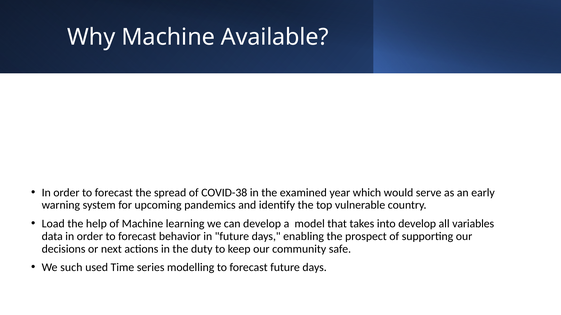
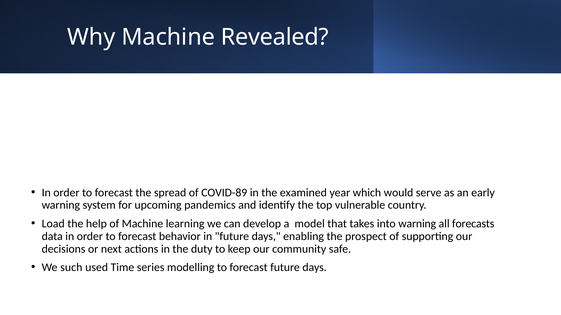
Available: Available -> Revealed
COVID-38: COVID-38 -> COVID-89
into develop: develop -> warning
variables: variables -> forecasts
